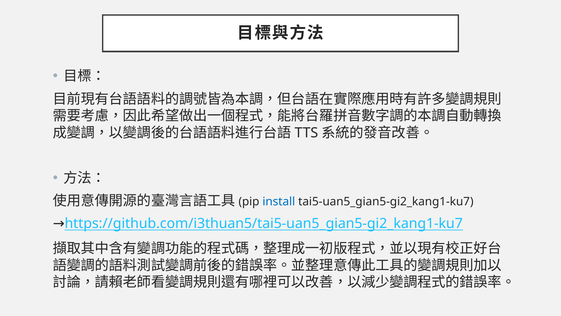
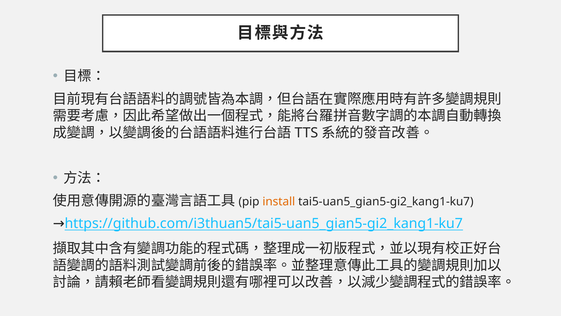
install colour: blue -> orange
